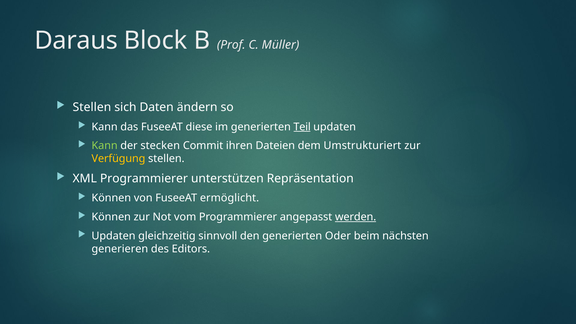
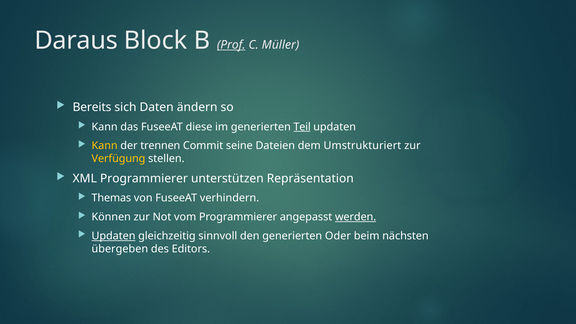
Prof underline: none -> present
Stellen at (92, 107): Stellen -> Bereits
Kann at (105, 146) colour: light green -> yellow
stecken: stecken -> trennen
ihren: ihren -> seine
Können at (111, 198): Können -> Themas
ermöglicht: ermöglicht -> verhindern
Updaten at (113, 236) underline: none -> present
generieren: generieren -> übergeben
